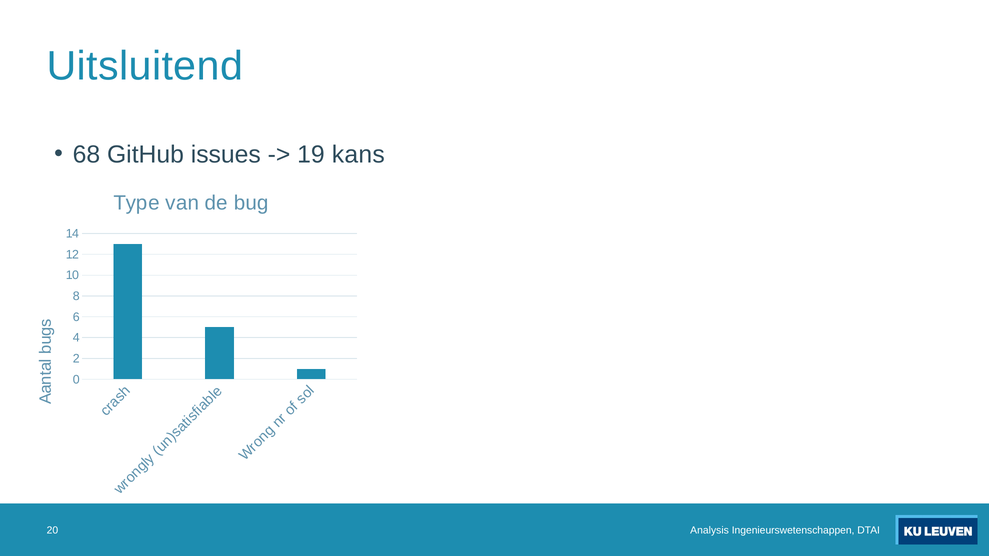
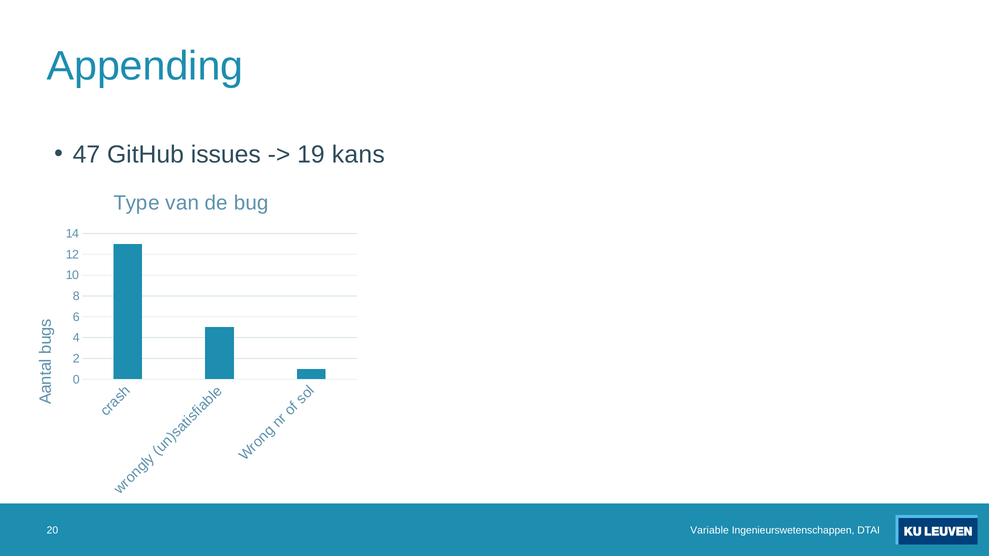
Uitsluitend: Uitsluitend -> Appending
68: 68 -> 47
Analysis: Analysis -> Variable
